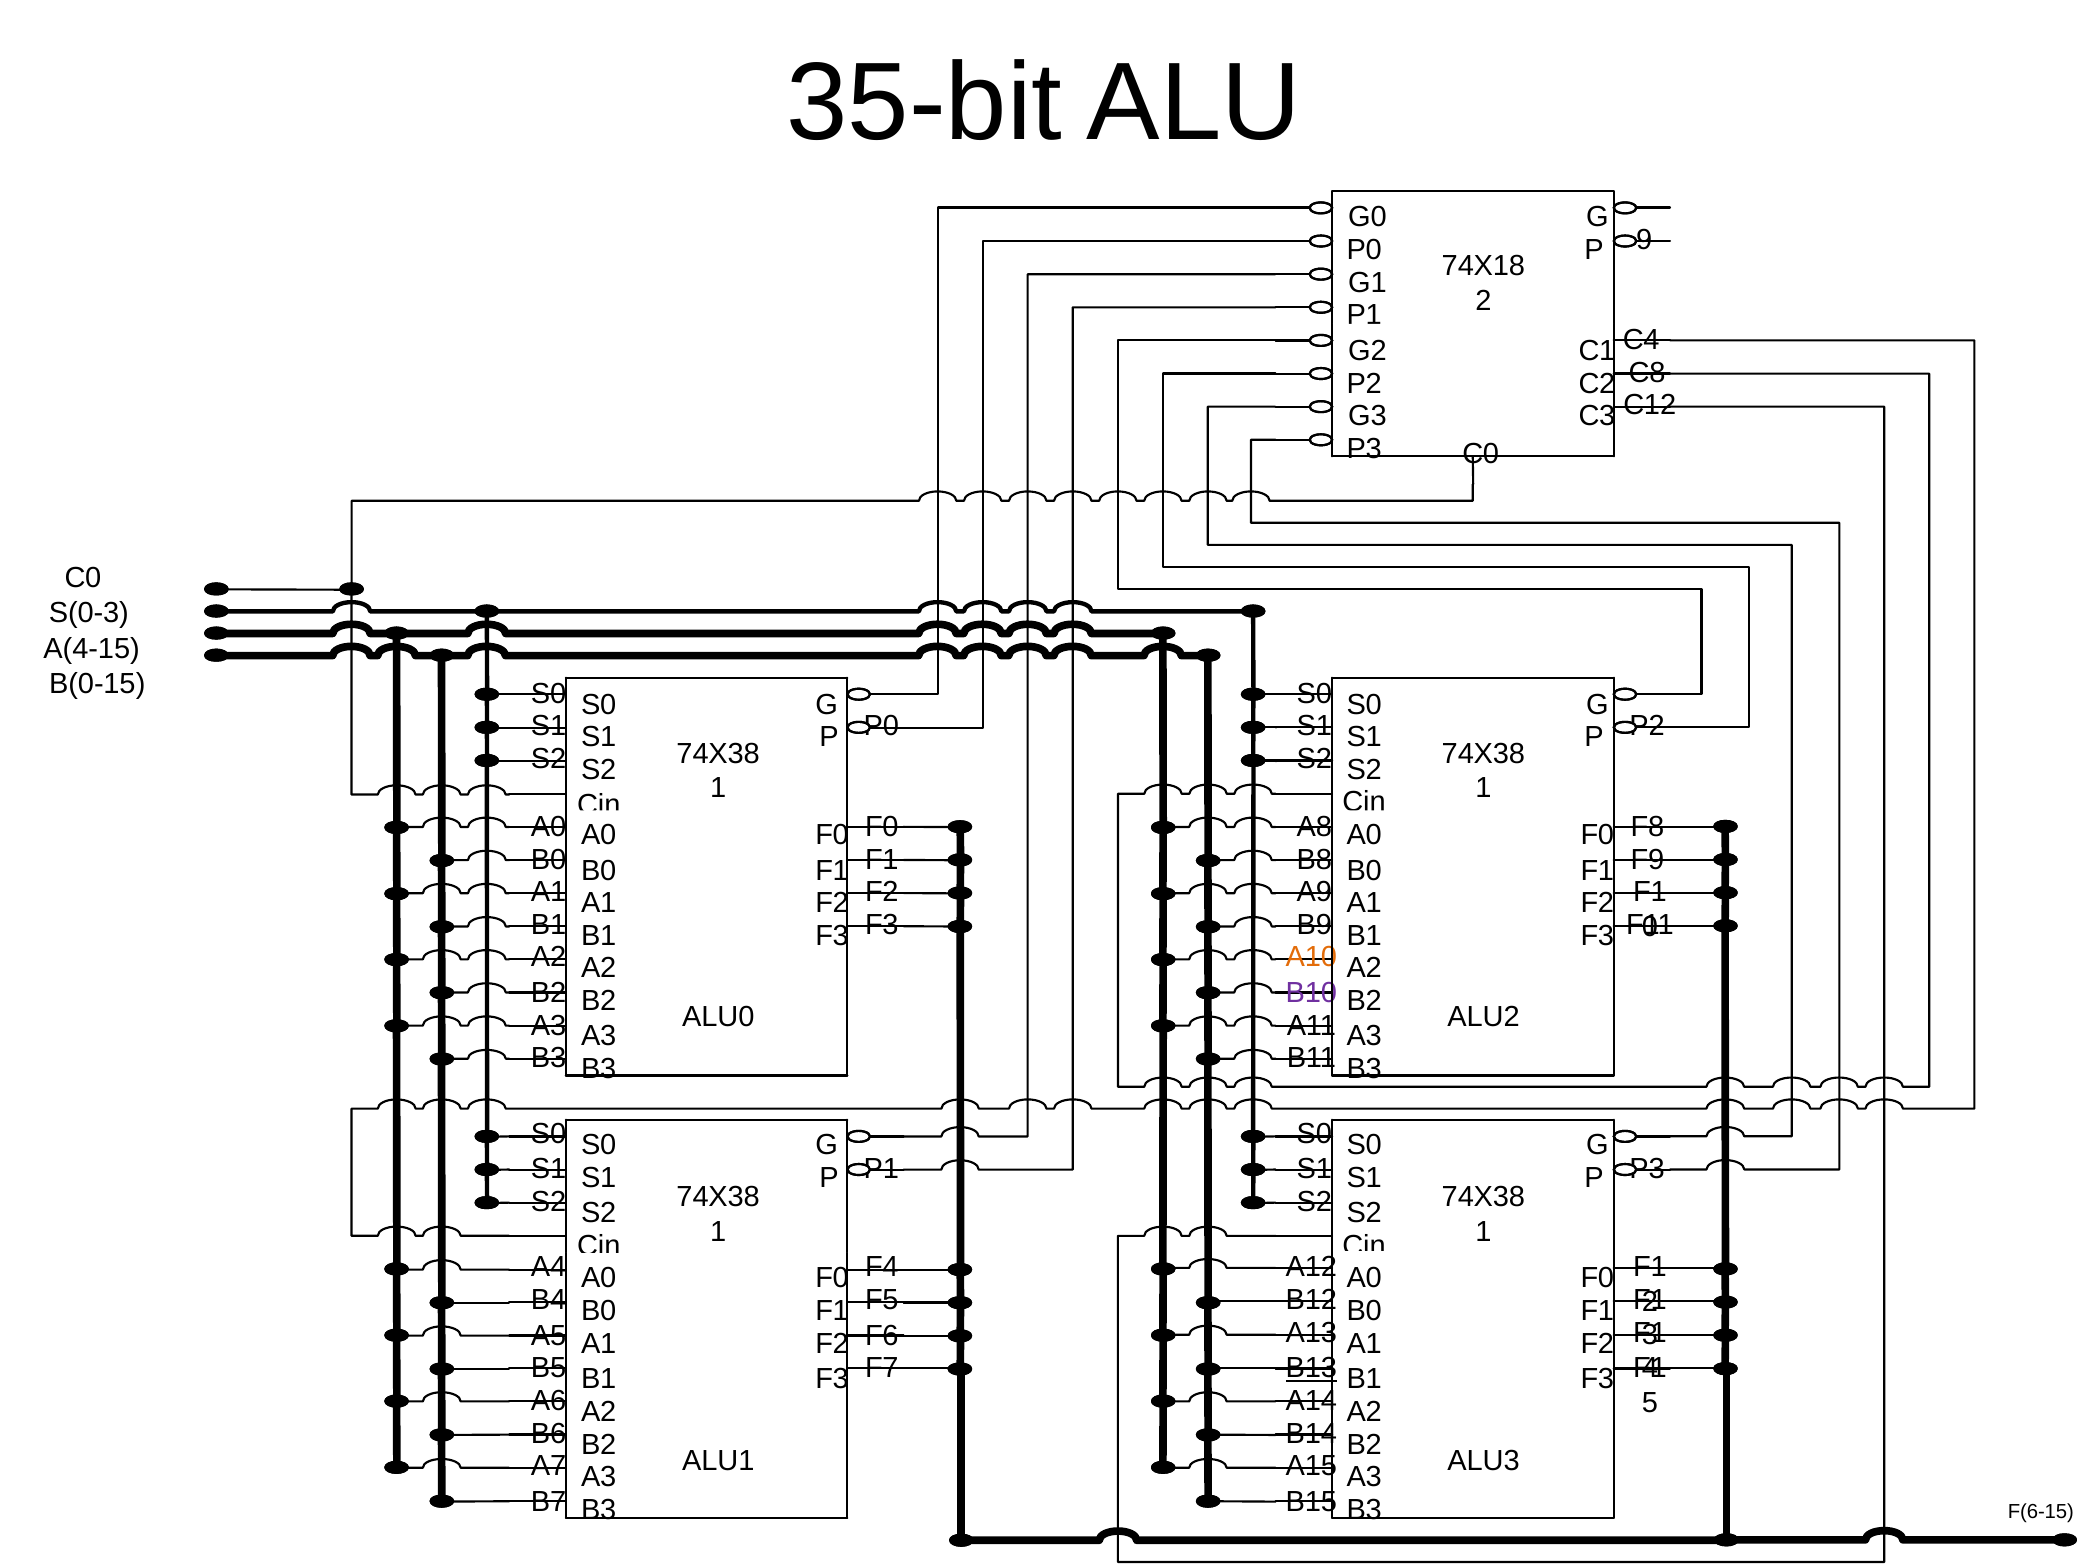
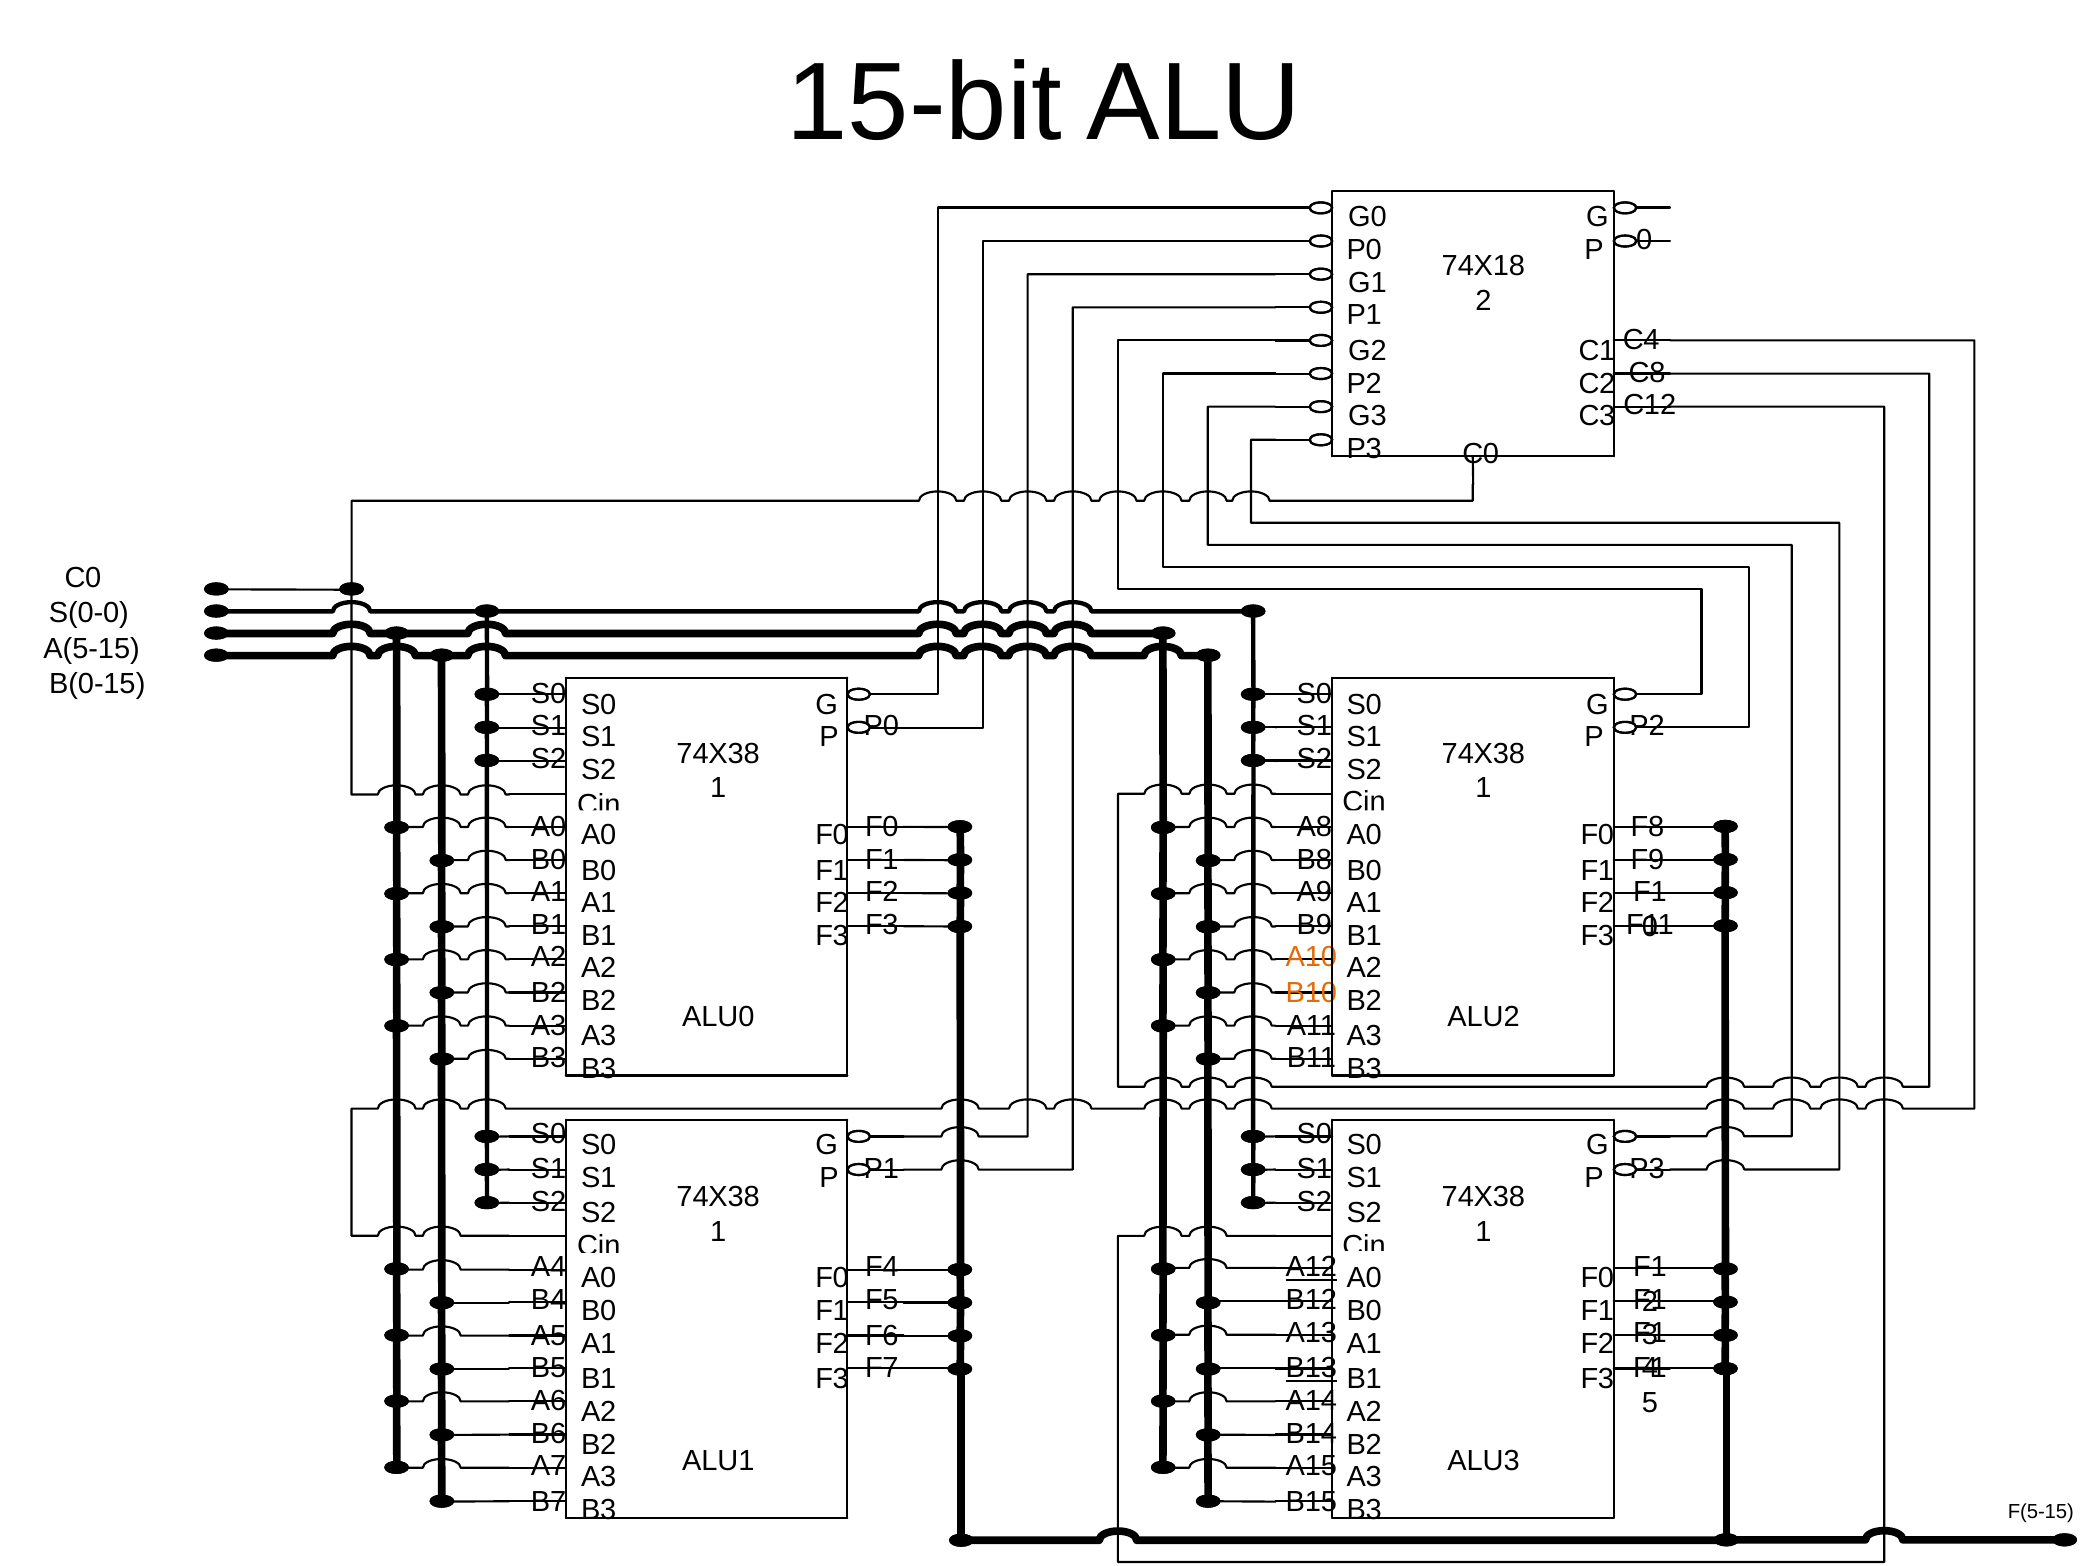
35-bit: 35-bit -> 15-bit
P 9: 9 -> 0
S(0-3: S(0-3 -> S(0-0
A(4-15: A(4-15 -> A(5-15
B10 colour: purple -> orange
A12 underline: none -> present
F(6-15: F(6-15 -> F(5-15
